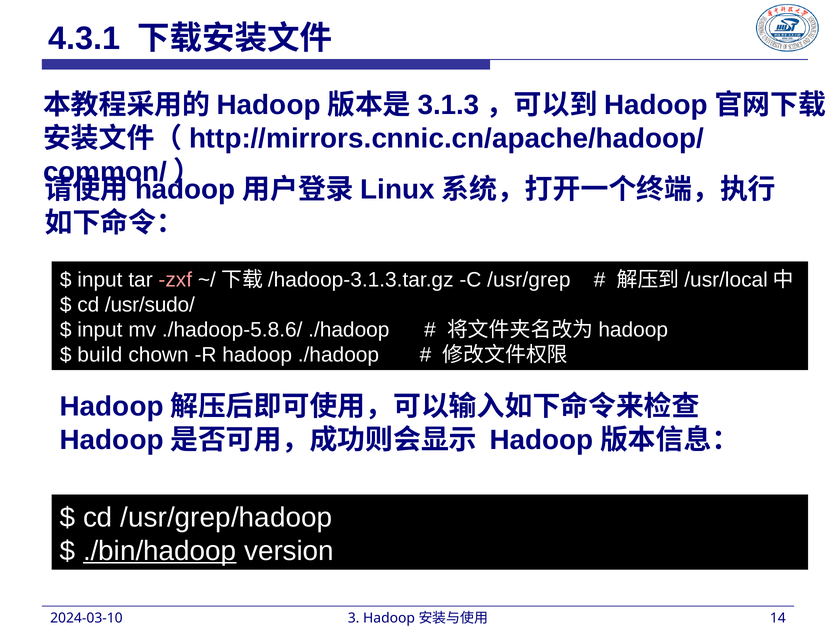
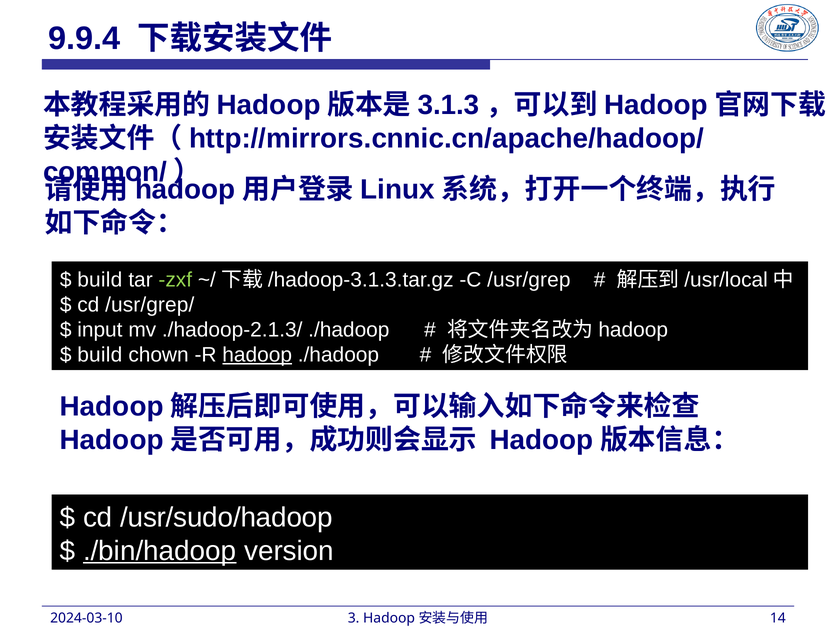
4.3.1: 4.3.1 -> 9.9.4
input at (100, 280): input -> build
zxf colour: pink -> light green
/usr/sudo/: /usr/sudo/ -> /usr/grep/
./hadoop-5.8.6/: ./hadoop-5.8.6/ -> ./hadoop-2.1.3/
hadoop at (257, 355) underline: none -> present
/usr/grep/hadoop: /usr/grep/hadoop -> /usr/sudo/hadoop
